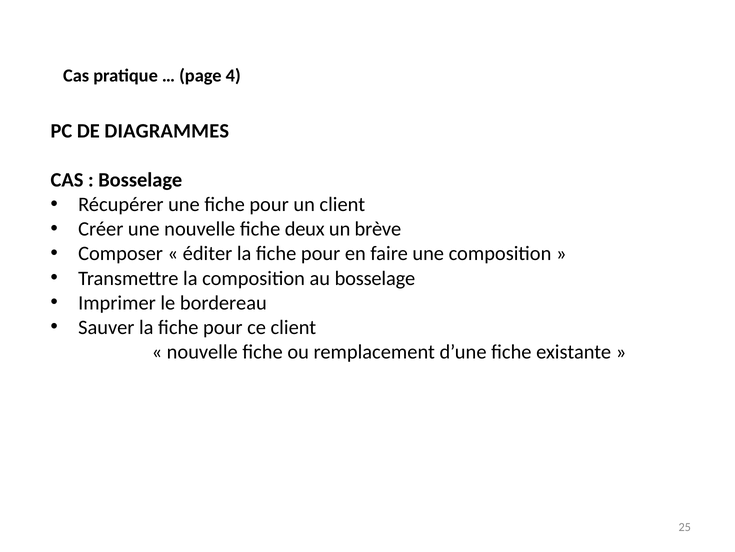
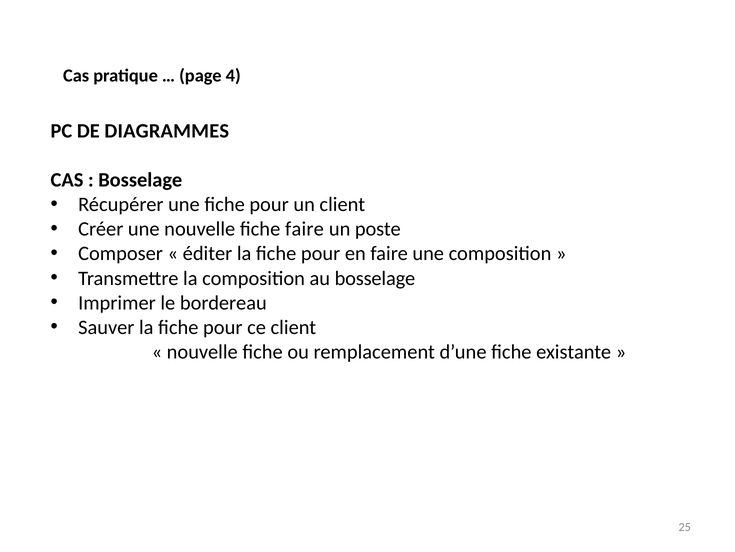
fiche deux: deux -> faire
brève: brève -> poste
